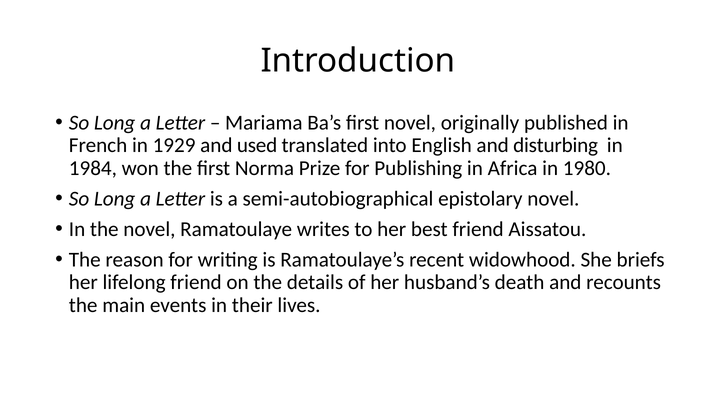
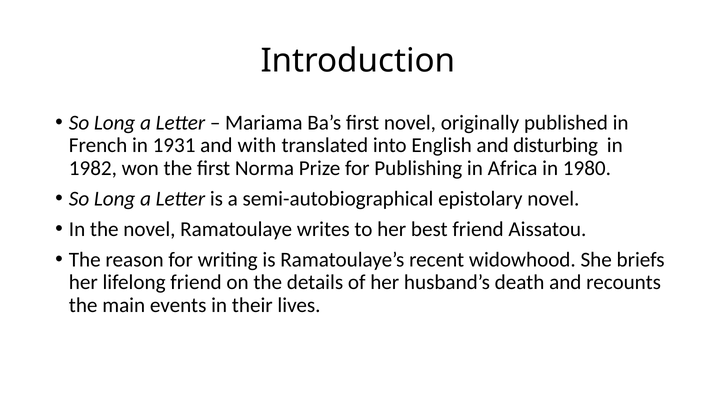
1929: 1929 -> 1931
used: used -> with
1984: 1984 -> 1982
